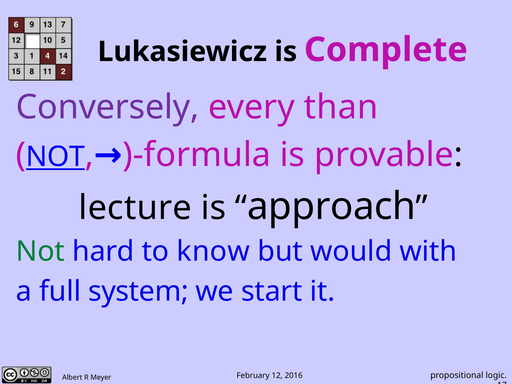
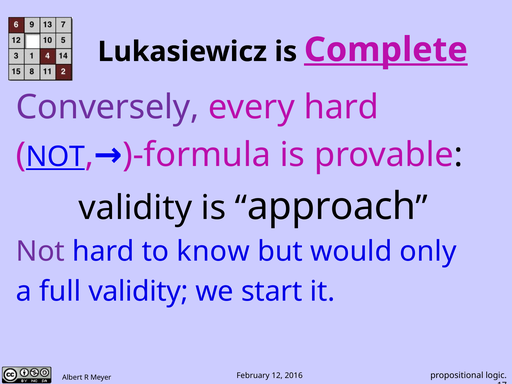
Complete underline: none -> present
every than: than -> hard
lecture at (135, 208): lecture -> validity
Not at (40, 252) colour: green -> purple
with: with -> only
full system: system -> validity
